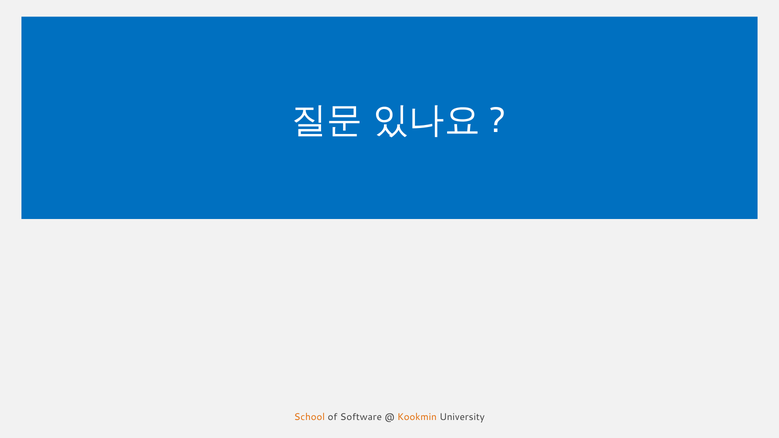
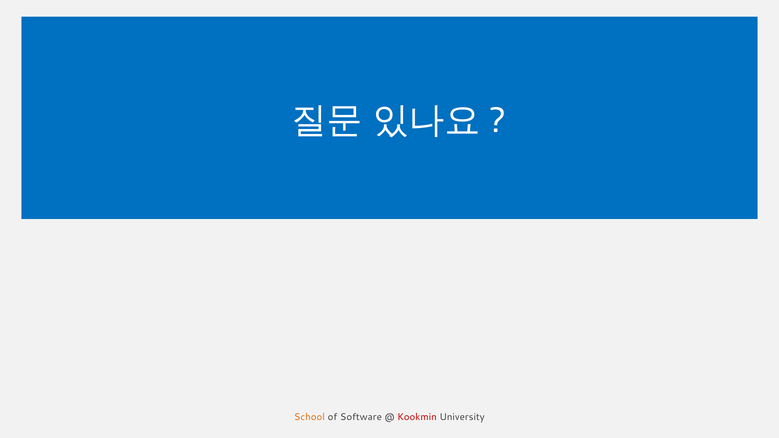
Kookmin colour: orange -> red
